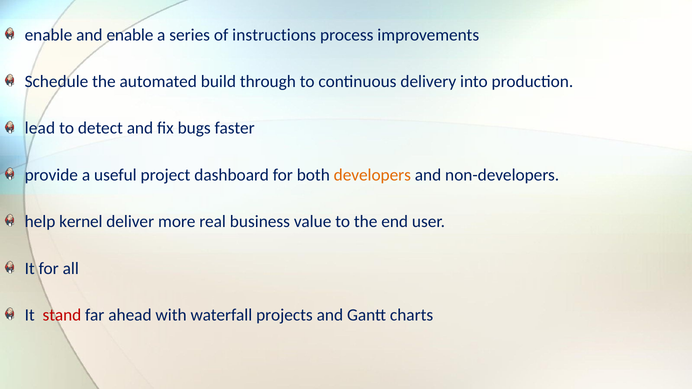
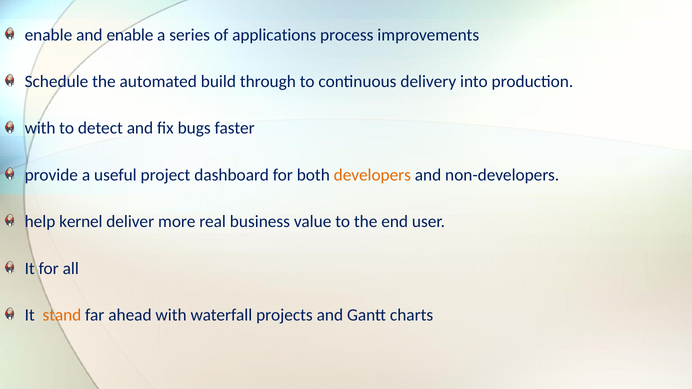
instructions: instructions -> applications
lead at (40, 128): lead -> with
stand colour: red -> orange
